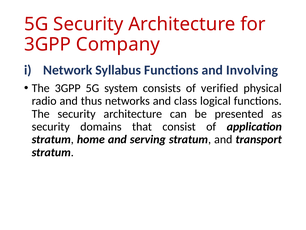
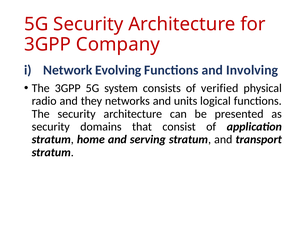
Syllabus: Syllabus -> Evolving
thus: thus -> they
class: class -> units
